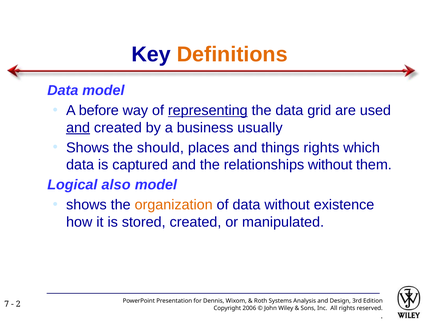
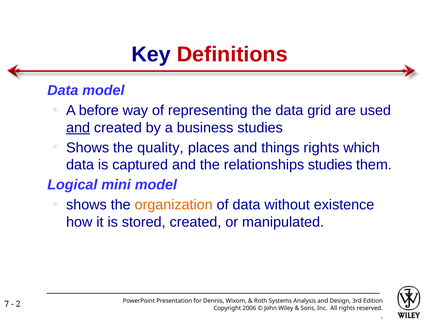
Definitions colour: orange -> red
representing underline: present -> none
business usually: usually -> studies
should: should -> quality
relationships without: without -> studies
also: also -> mini
